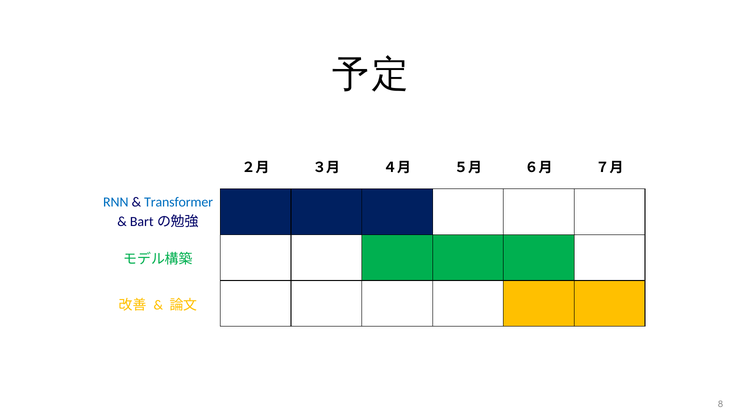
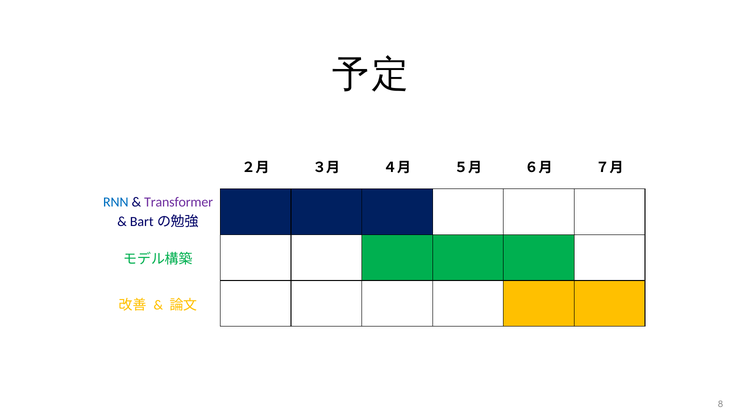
Transformer colour: blue -> purple
